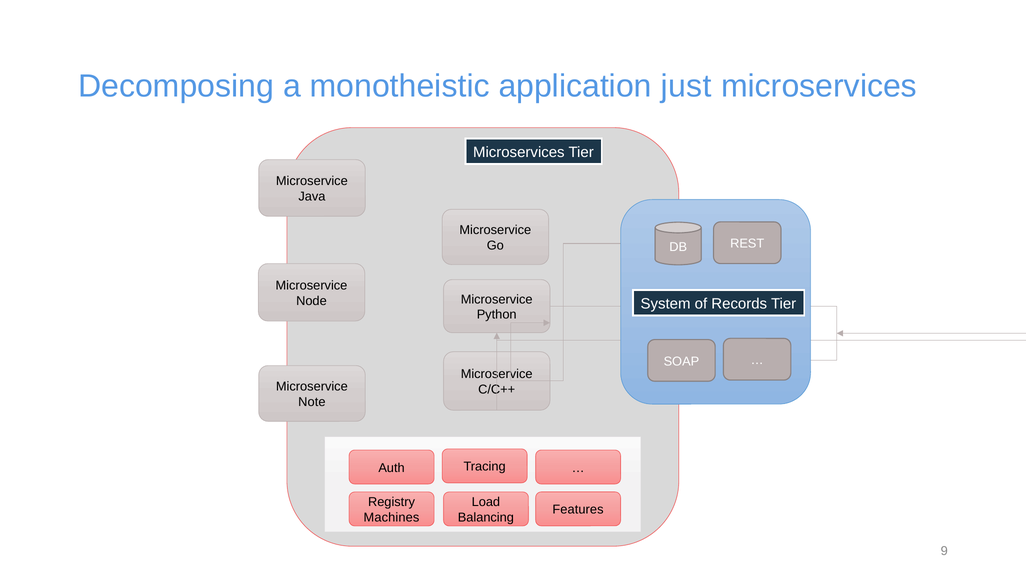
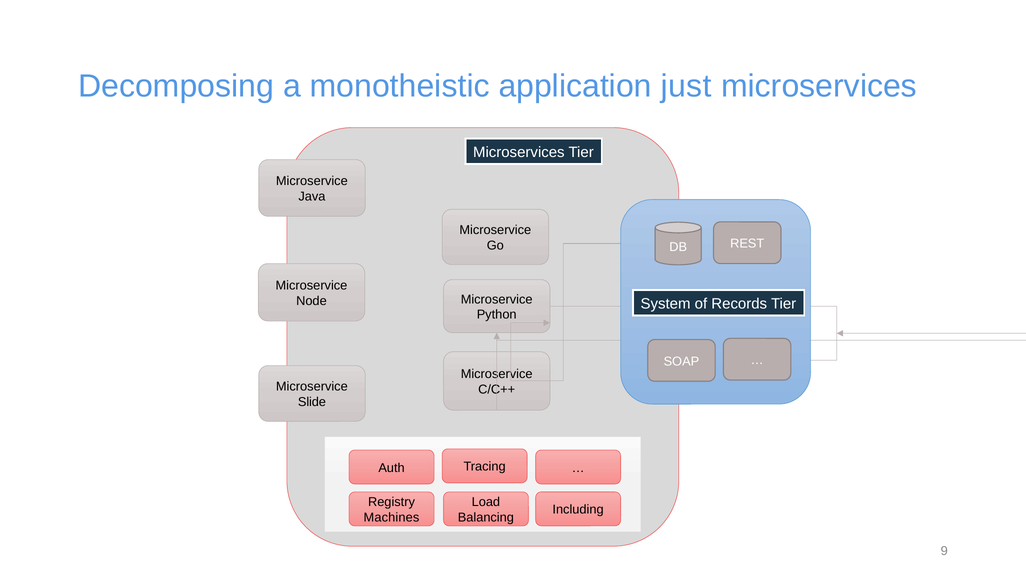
Note: Note -> Slide
Features: Features -> Including
